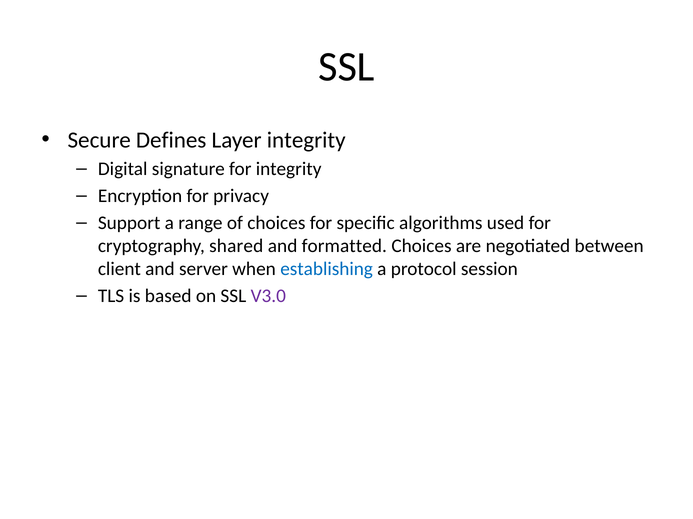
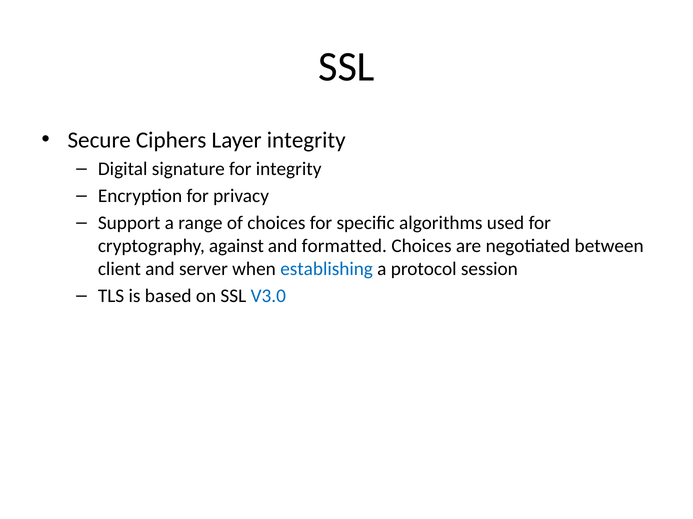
Defines: Defines -> Ciphers
shared: shared -> against
V3.0 colour: purple -> blue
